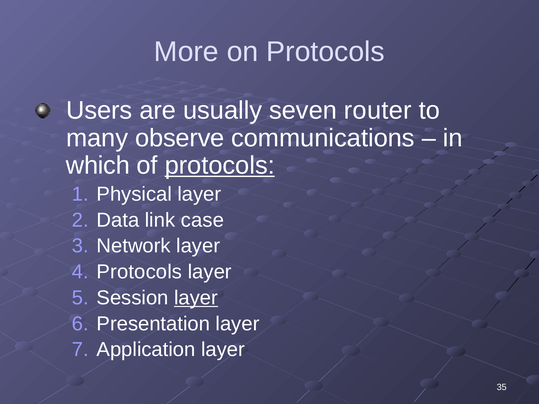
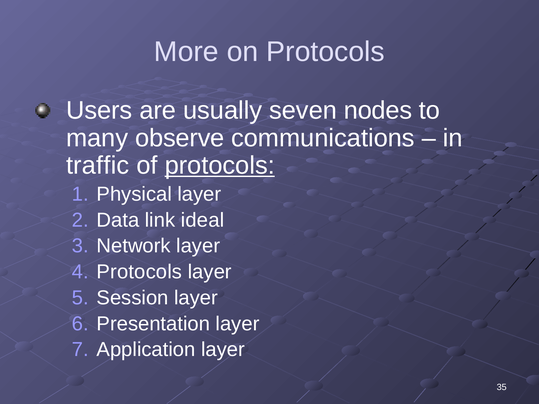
router: router -> nodes
which: which -> traffic
case: case -> ideal
layer at (196, 298) underline: present -> none
